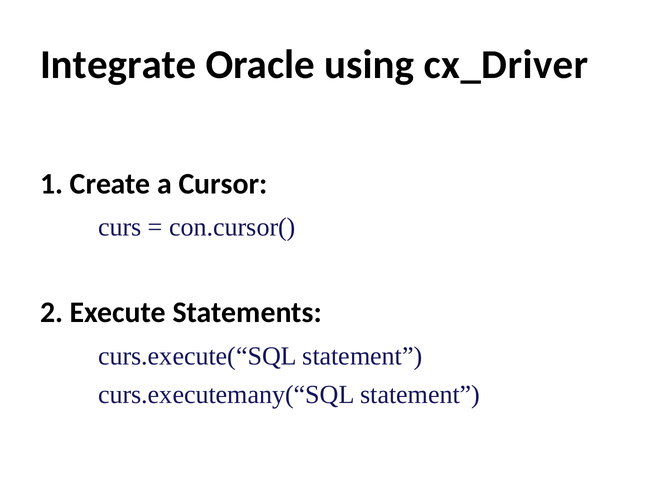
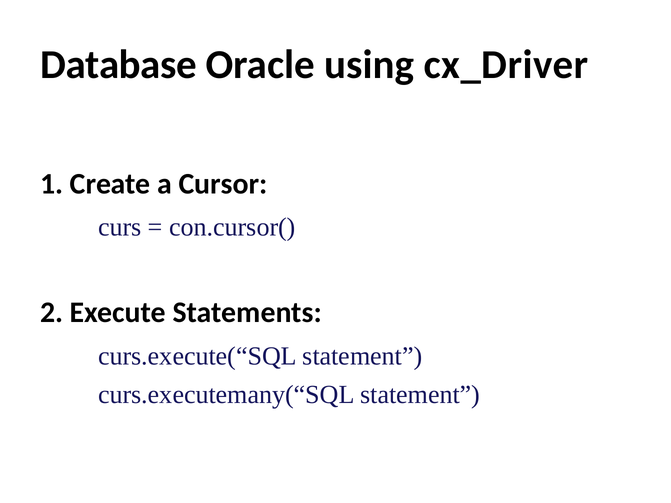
Integrate: Integrate -> Database
